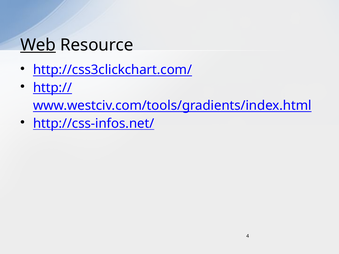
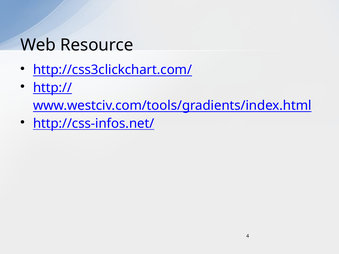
Web underline: present -> none
